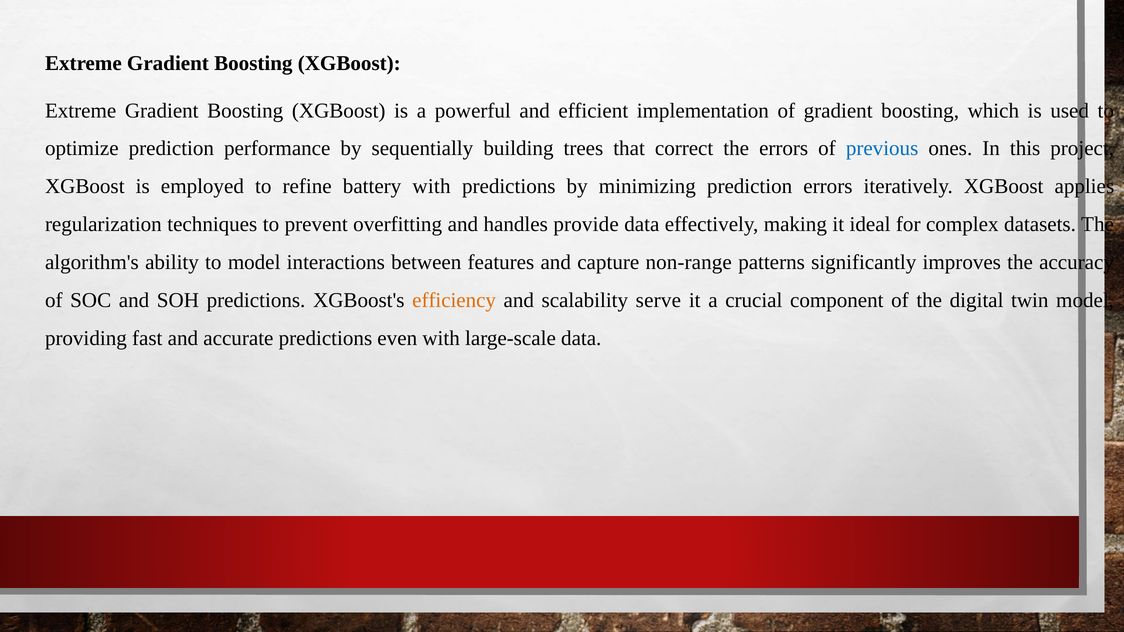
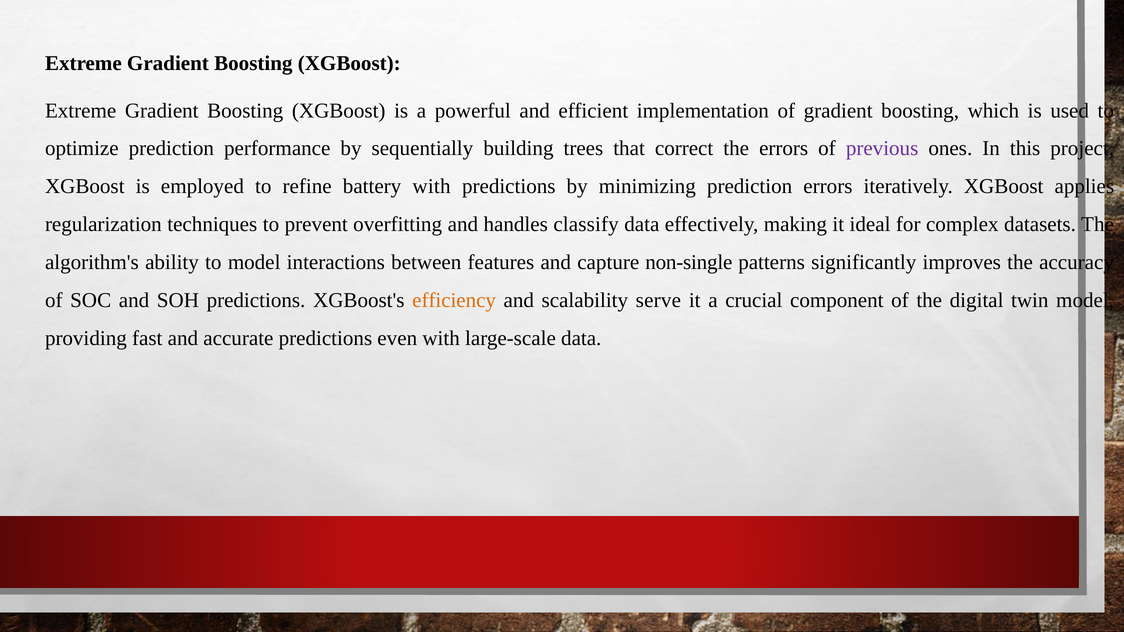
previous colour: blue -> purple
provide: provide -> classify
non-range: non-range -> non-single
